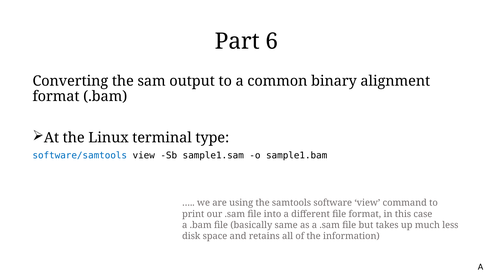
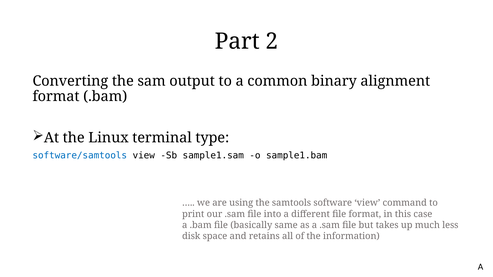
6: 6 -> 2
